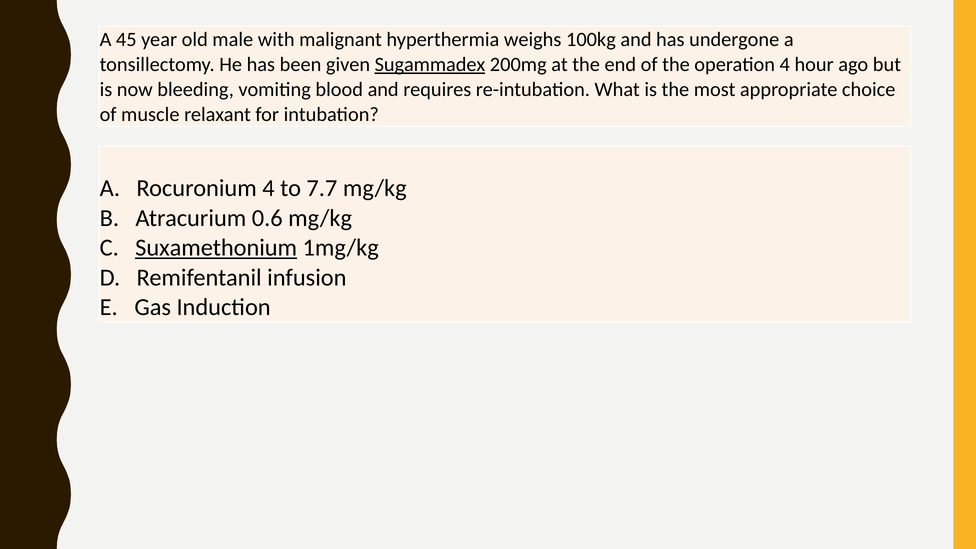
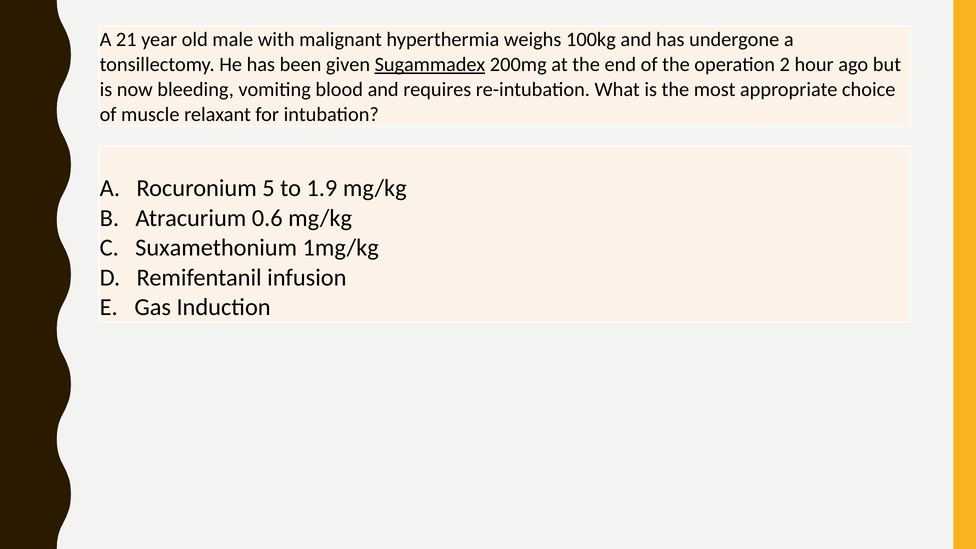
45: 45 -> 21
operation 4: 4 -> 2
Rocuronium 4: 4 -> 5
7.7: 7.7 -> 1.9
Suxamethonium underline: present -> none
